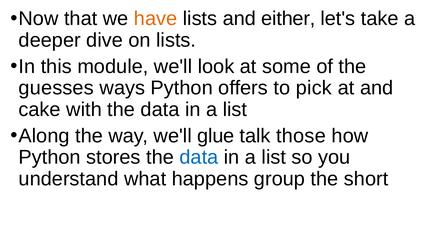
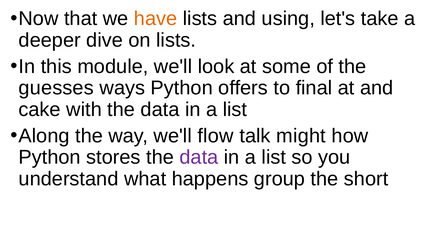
either: either -> using
pick: pick -> final
glue: glue -> flow
those: those -> might
data at (199, 158) colour: blue -> purple
